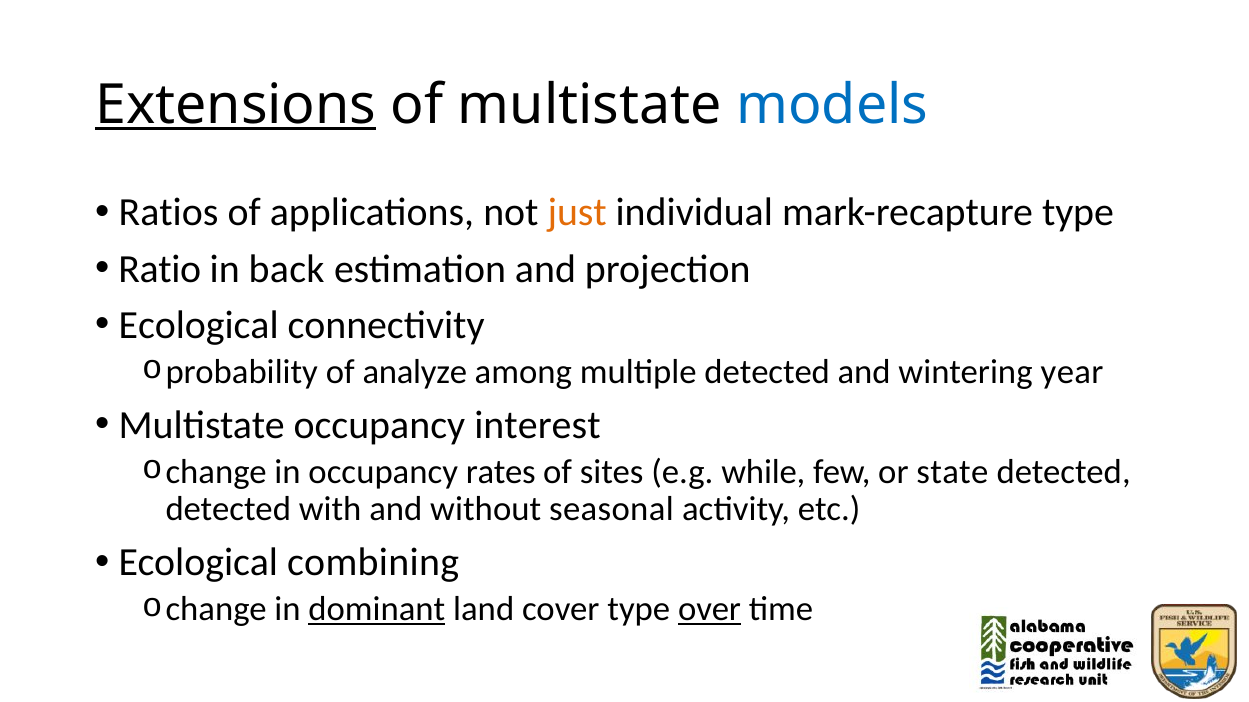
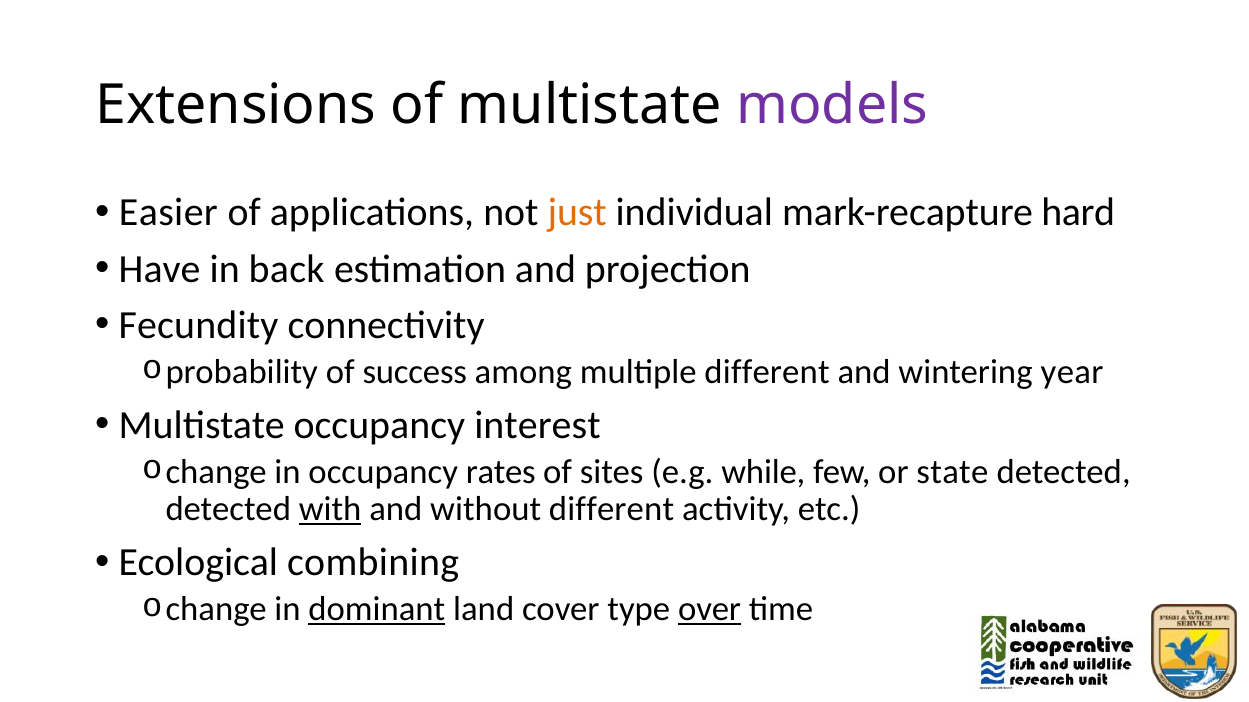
Extensions underline: present -> none
models colour: blue -> purple
Ratios: Ratios -> Easier
mark-recapture type: type -> hard
Ratio: Ratio -> Have
Ecological at (199, 325): Ecological -> Fecundity
analyze: analyze -> success
multiple detected: detected -> different
with underline: none -> present
without seasonal: seasonal -> different
